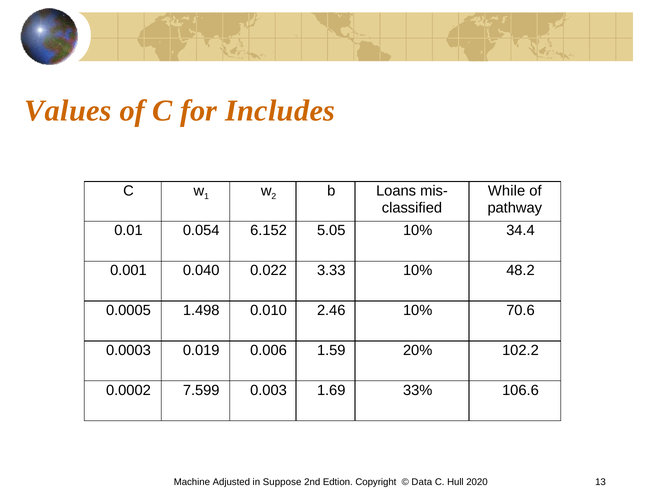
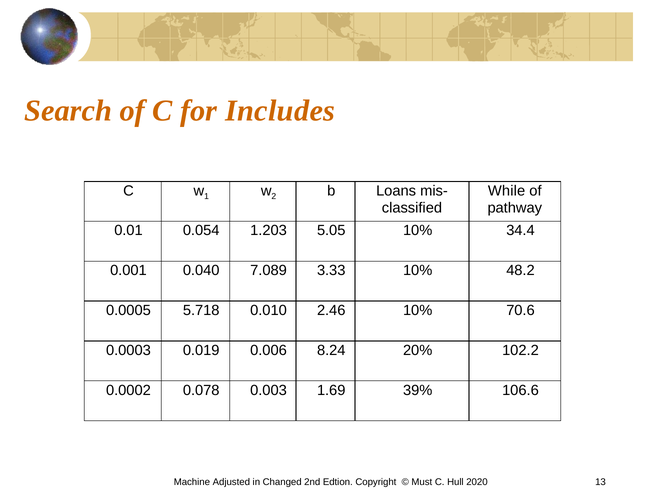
Values: Values -> Search
6.152: 6.152 -> 1.203
0.022: 0.022 -> 7.089
1.498: 1.498 -> 5.718
1.59: 1.59 -> 8.24
7.599: 7.599 -> 0.078
33%: 33% -> 39%
Suppose: Suppose -> Changed
Data: Data -> Must
